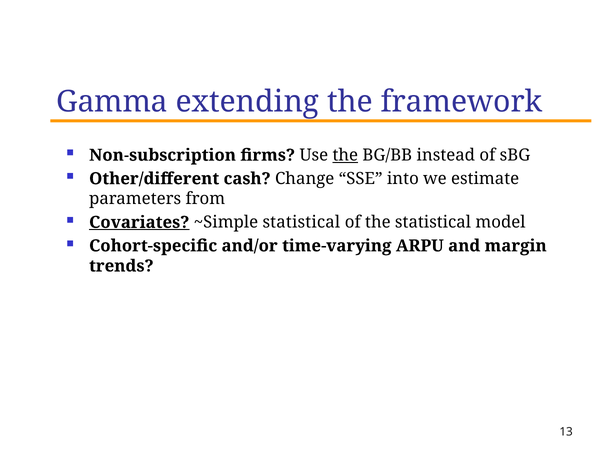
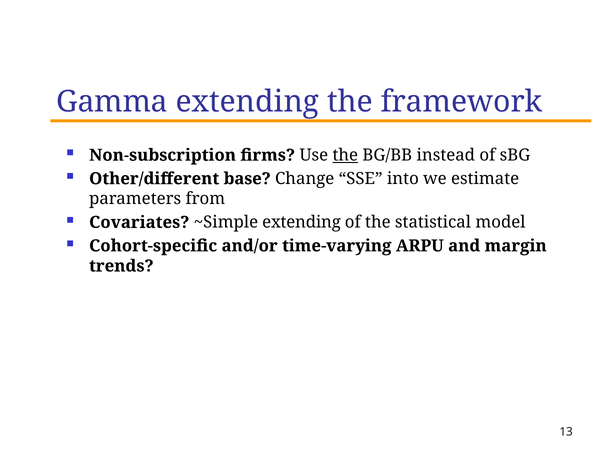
cash: cash -> base
Covariates underline: present -> none
~Simple statistical: statistical -> extending
